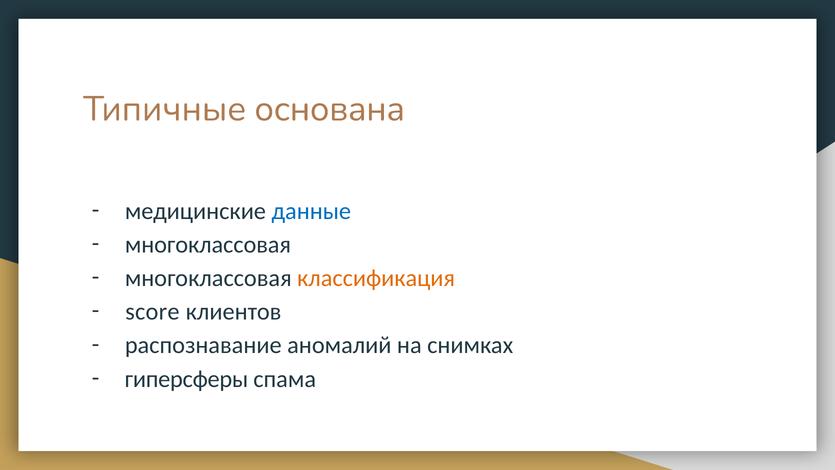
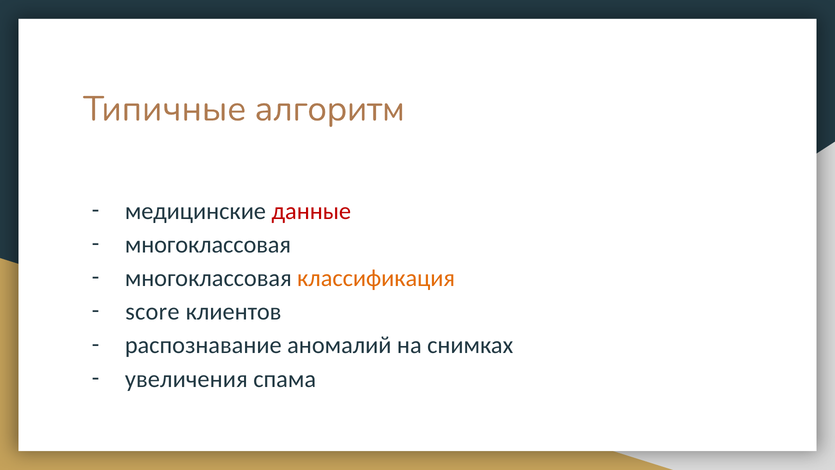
основана: основана -> алгоритм
данные colour: blue -> red
гиперсферы: гиперсферы -> увеличения
